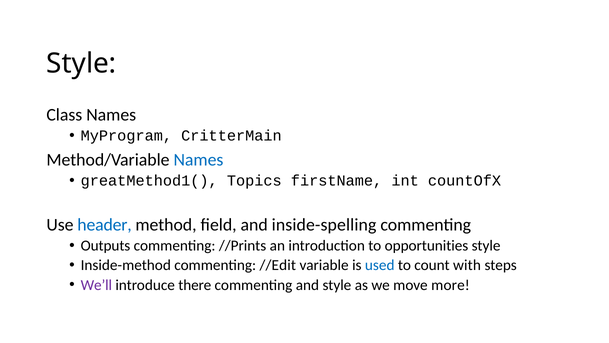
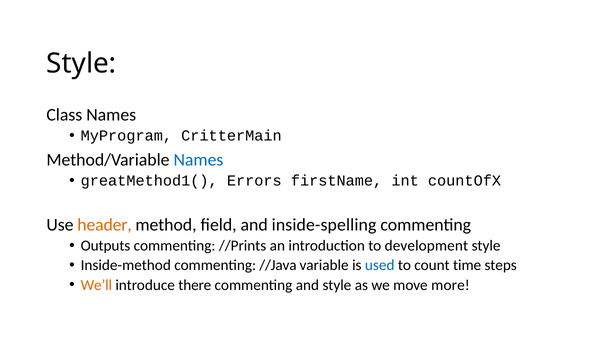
Topics: Topics -> Errors
header colour: blue -> orange
opportunities: opportunities -> development
//Edit: //Edit -> //Java
with: with -> time
We’ll colour: purple -> orange
